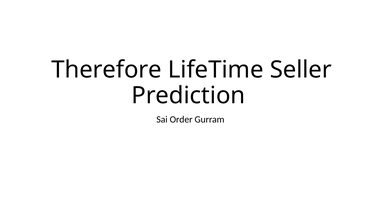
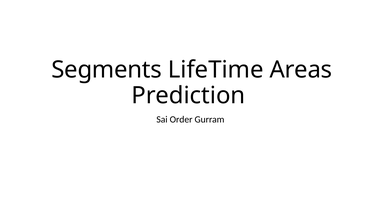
Therefore: Therefore -> Segments
Seller: Seller -> Areas
